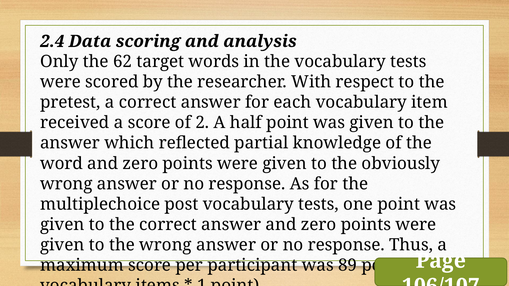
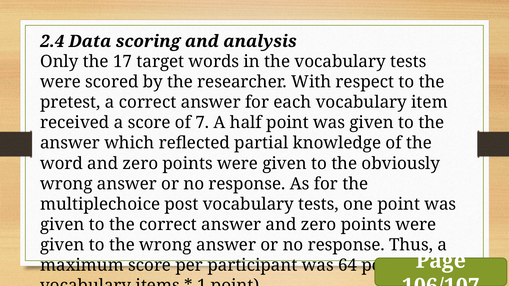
62: 62 -> 17
2: 2 -> 7
89: 89 -> 64
